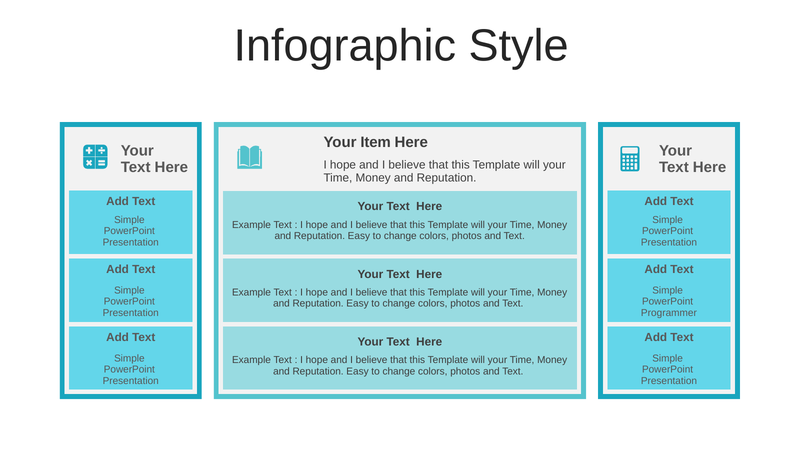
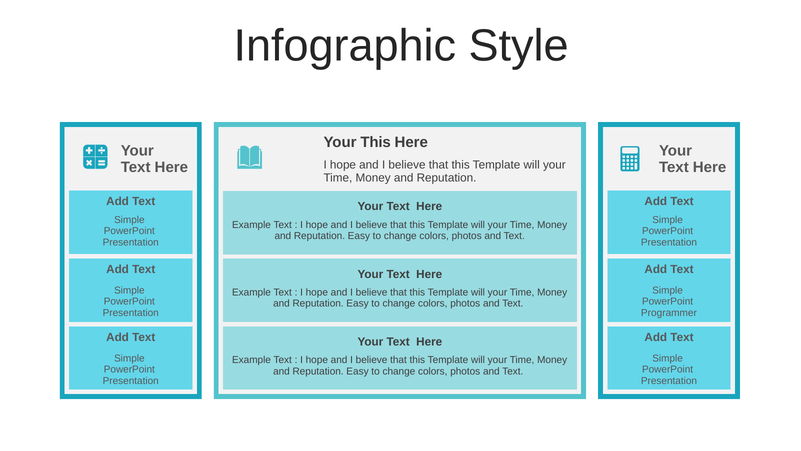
Your Item: Item -> This
